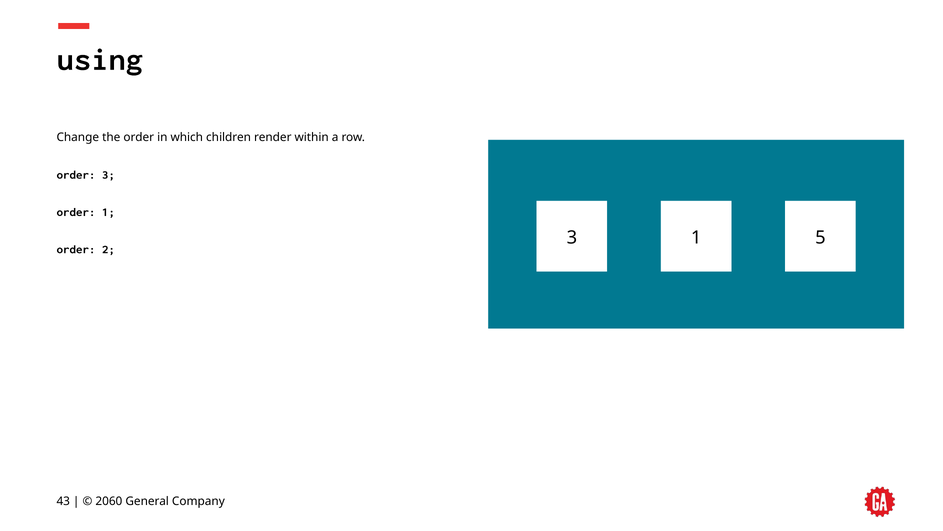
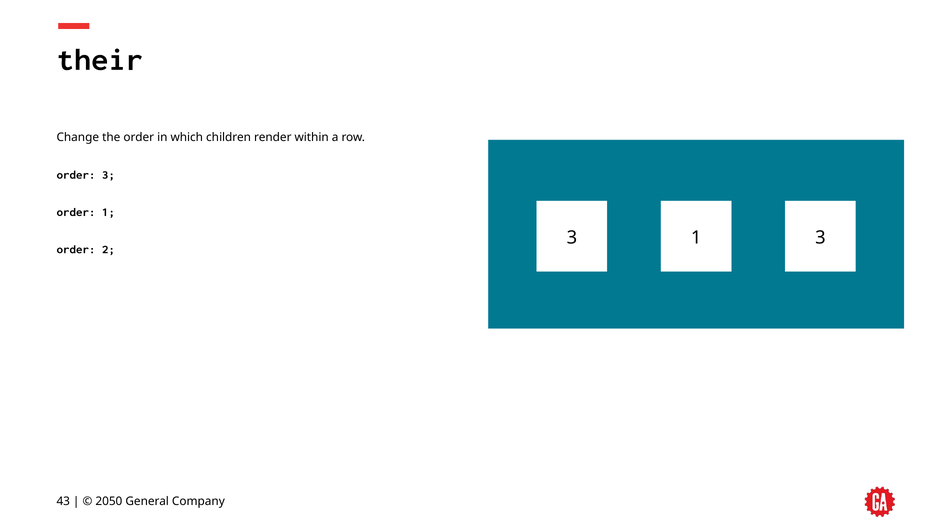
using: using -> their
1 5: 5 -> 3
2060: 2060 -> 2050
